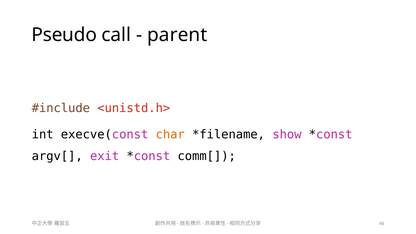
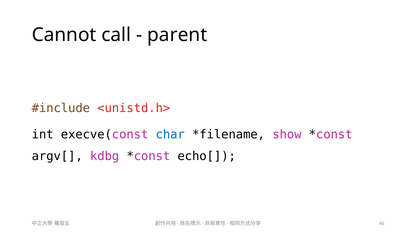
Pseudo: Pseudo -> Cannot
char colour: orange -> blue
exit: exit -> kdbg
comm[: comm[ -> echo[
